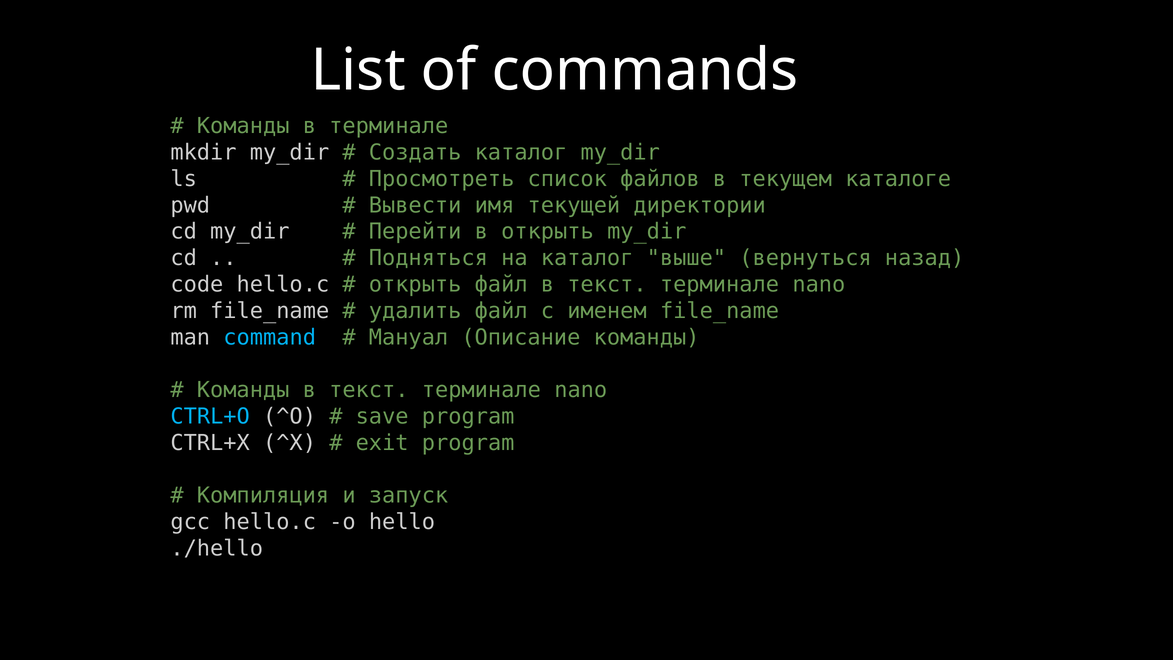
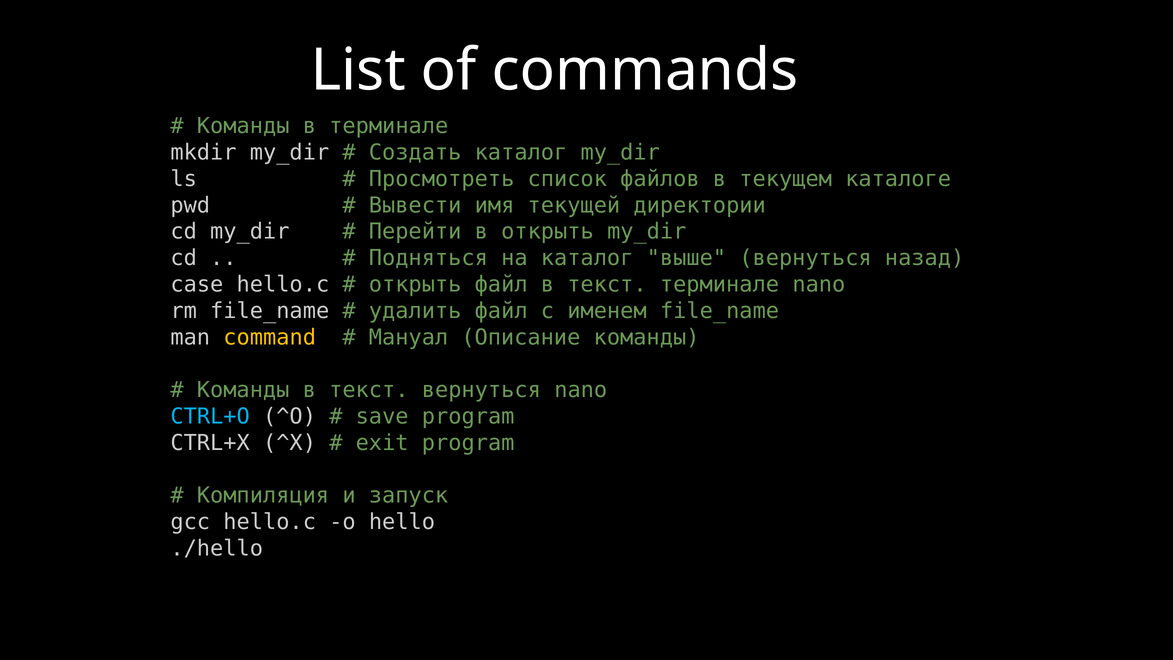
code: code -> case
command colour: light blue -> yellow
Команды в текст терминале: терминале -> вернуться
